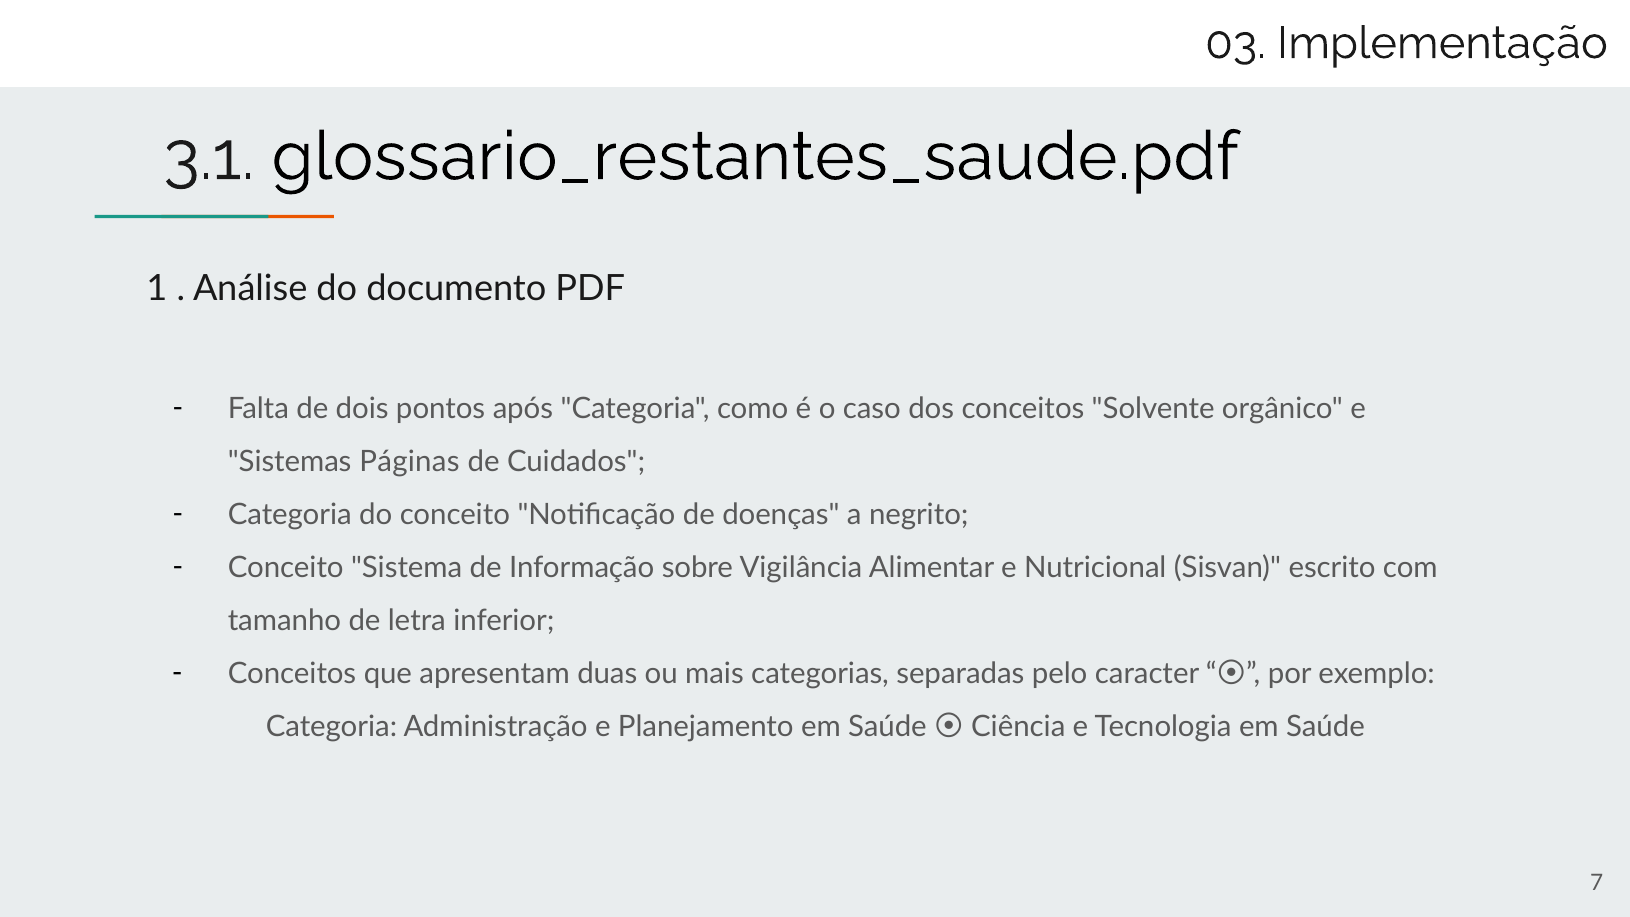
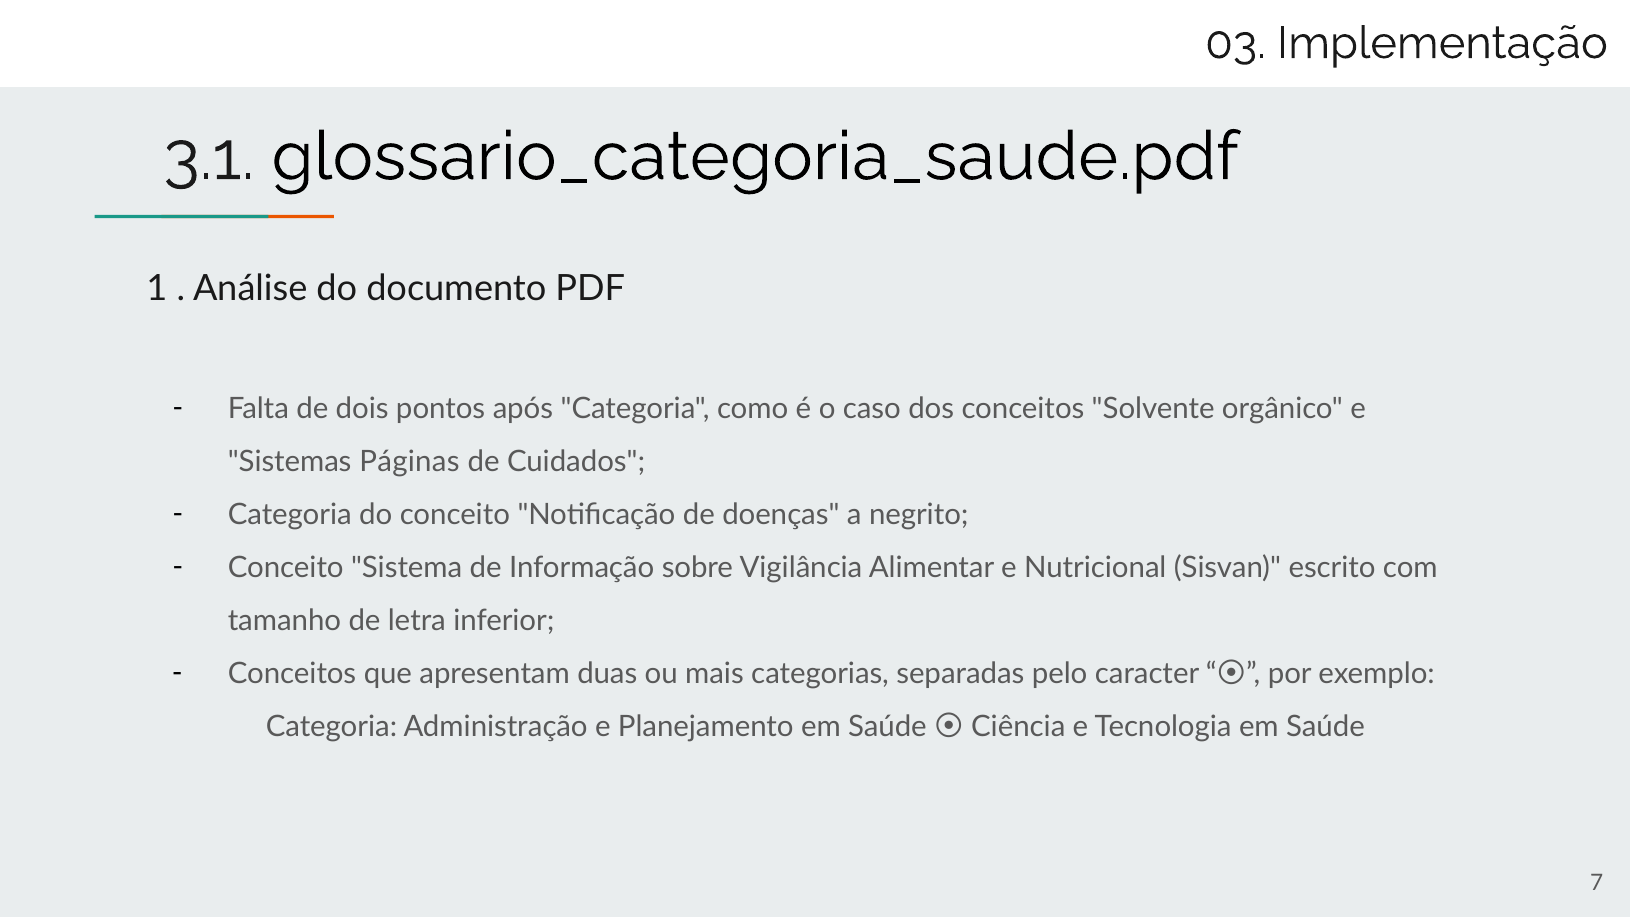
glossario_restantes_saude.pdf: glossario_restantes_saude.pdf -> glossario_categoria_saude.pdf
